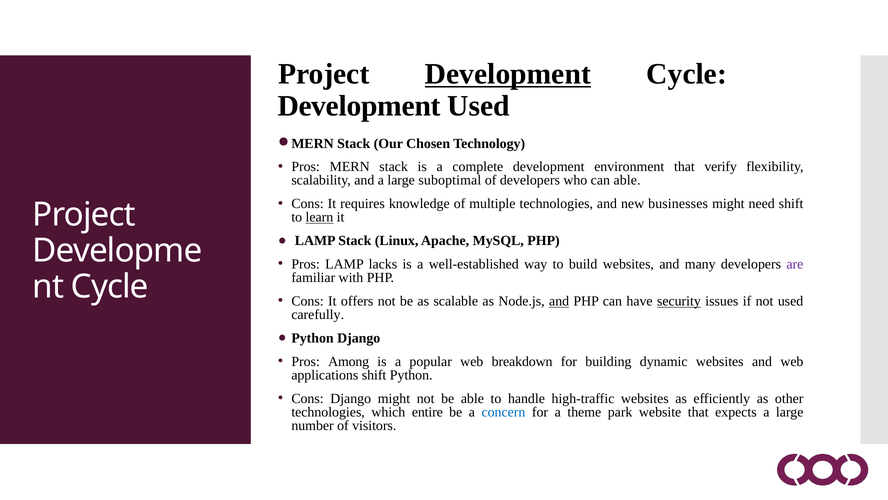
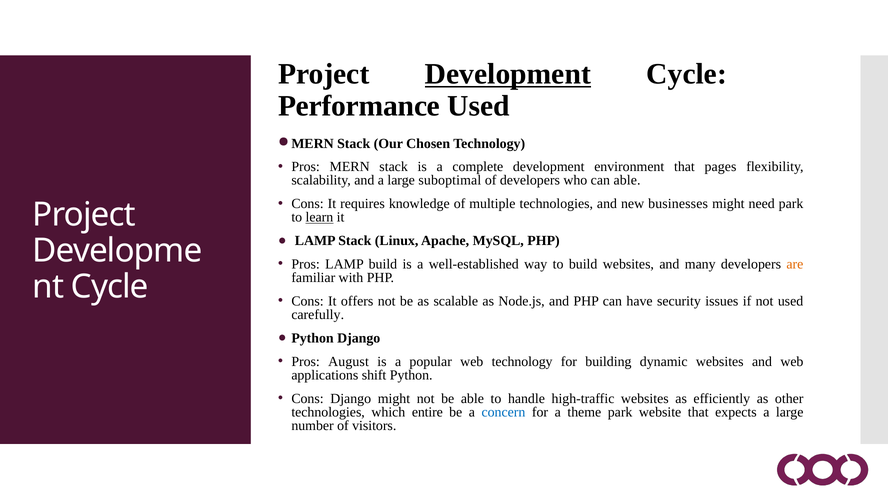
Development at (359, 106): Development -> Performance
verify: verify -> pages
need shift: shift -> park
LAMP lacks: lacks -> build
are colour: purple -> orange
and at (559, 301) underline: present -> none
security underline: present -> none
Among: Among -> August
web breakdown: breakdown -> technology
